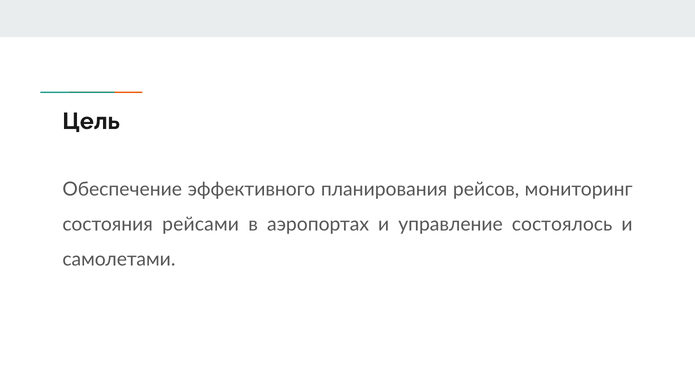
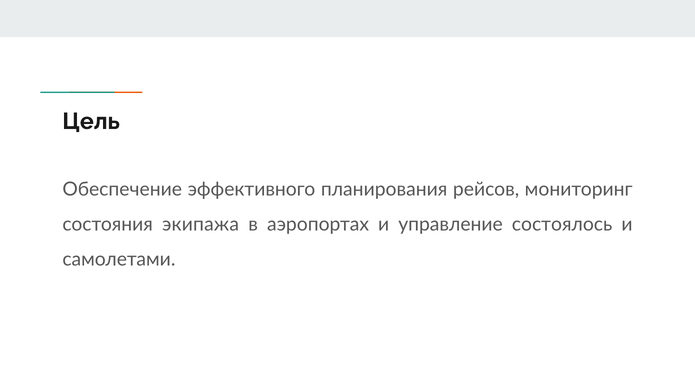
рейсами: рейсами -> экипажа
